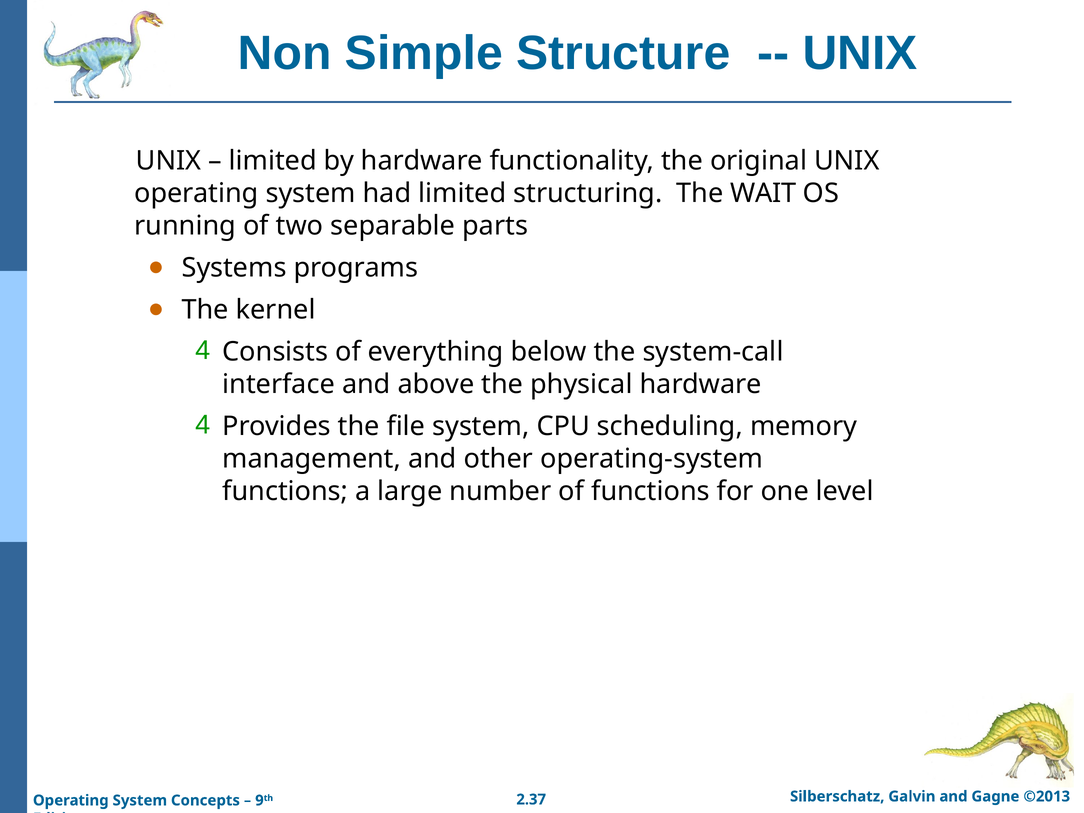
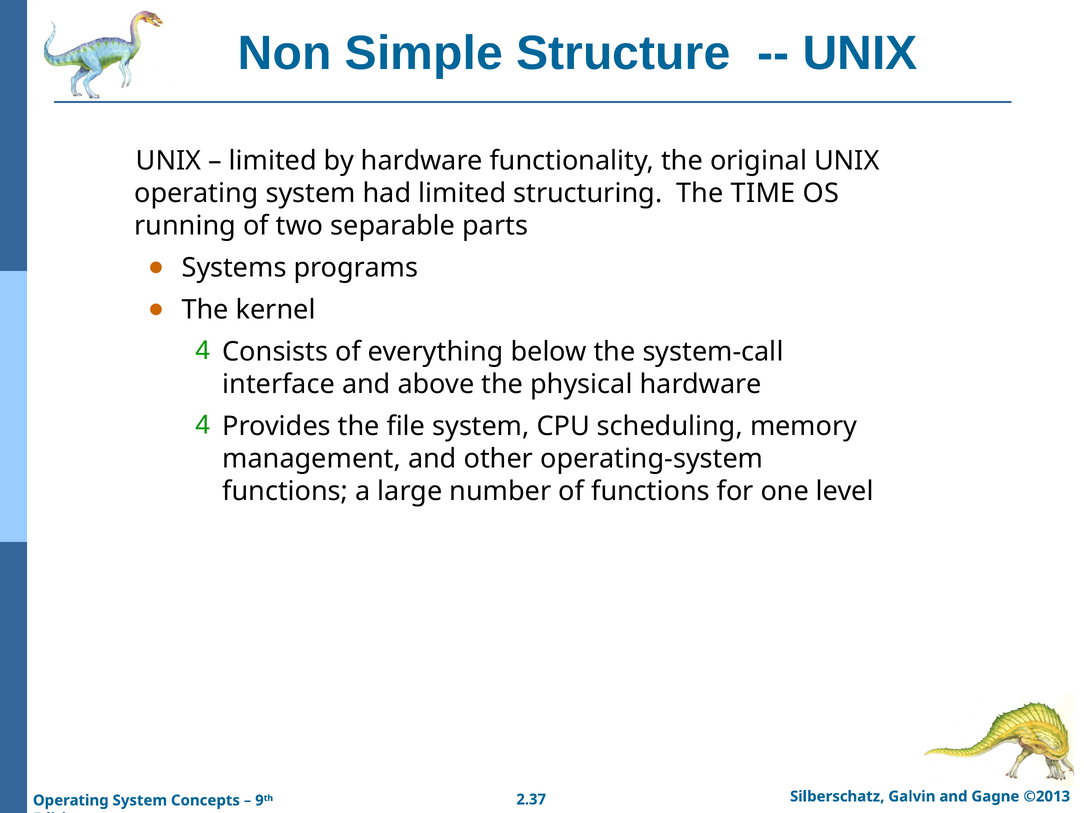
WAIT: WAIT -> TIME
